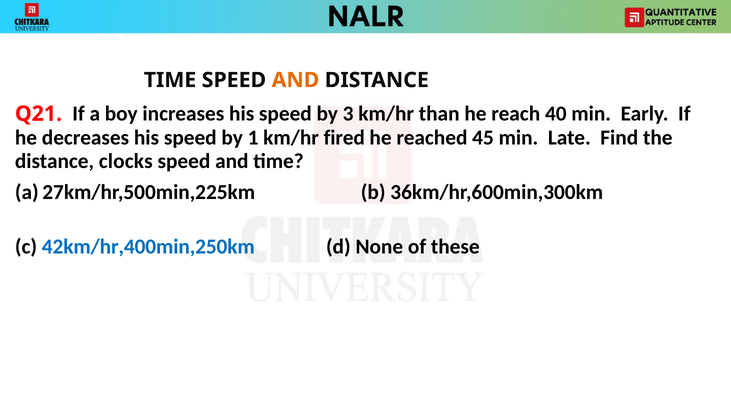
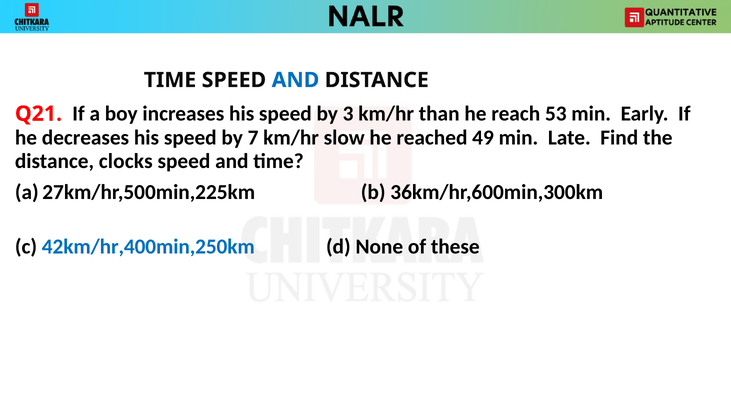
AND at (295, 80) colour: orange -> blue
40: 40 -> 53
1: 1 -> 7
fired: fired -> slow
45: 45 -> 49
